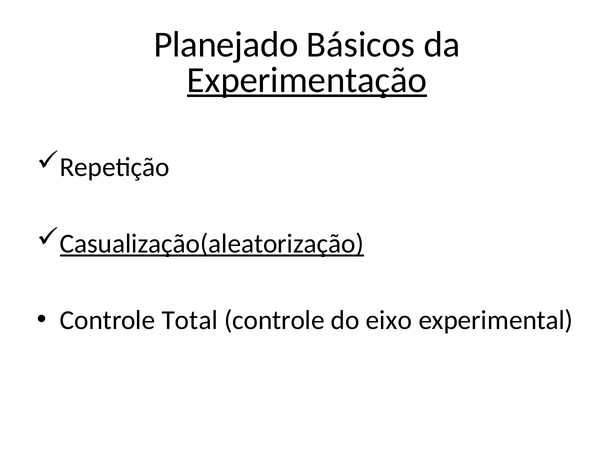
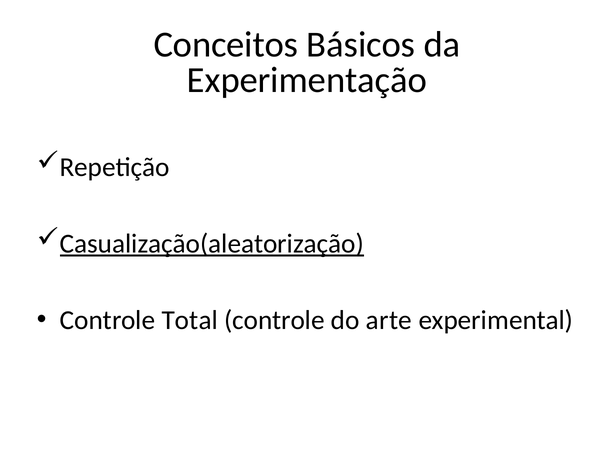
Planejado: Planejado -> Conceitos
Experimentação underline: present -> none
eixo: eixo -> arte
